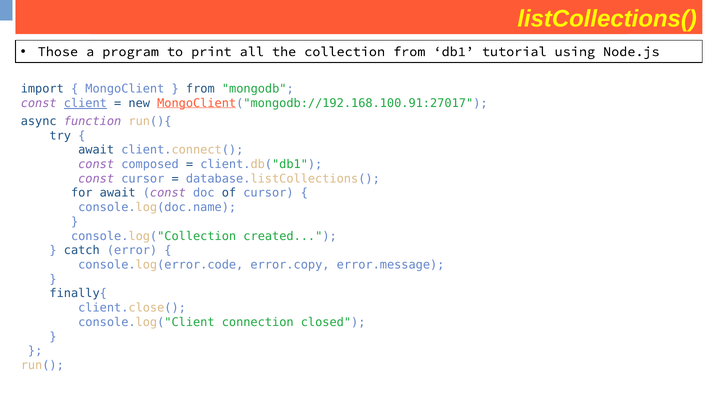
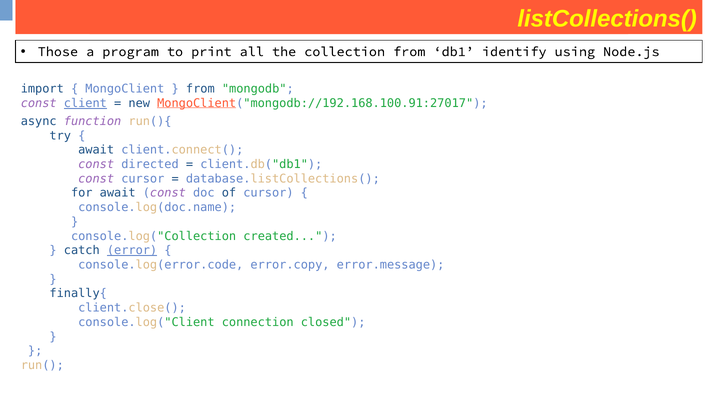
tutorial: tutorial -> identify
composed: composed -> directed
error underline: none -> present
